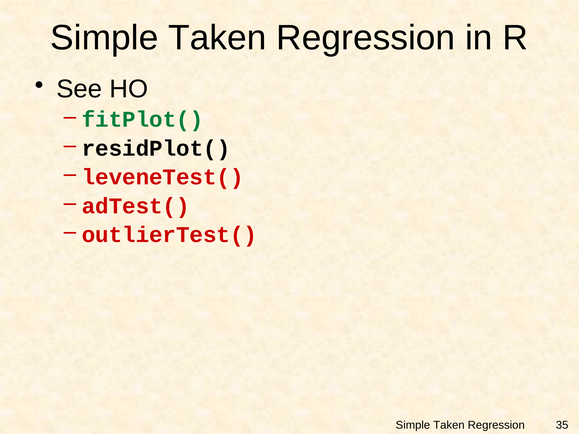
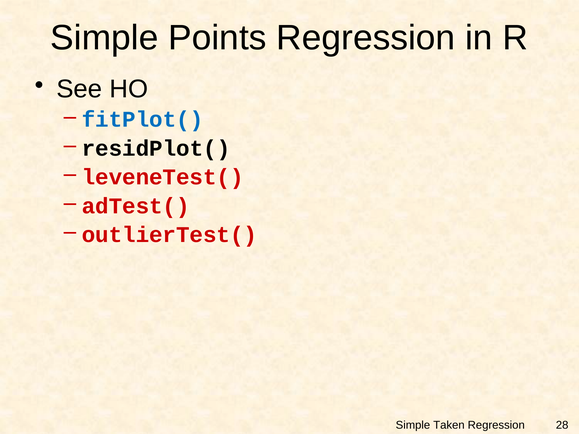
Taken at (217, 38): Taken -> Points
fitPlot( colour: green -> blue
35: 35 -> 28
